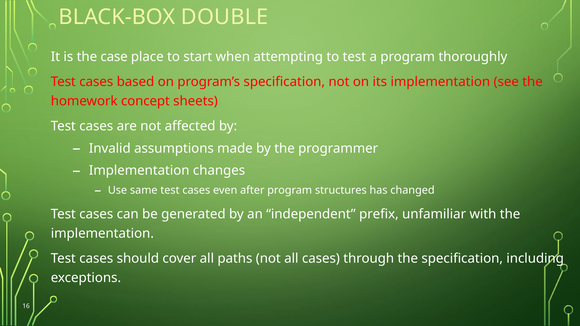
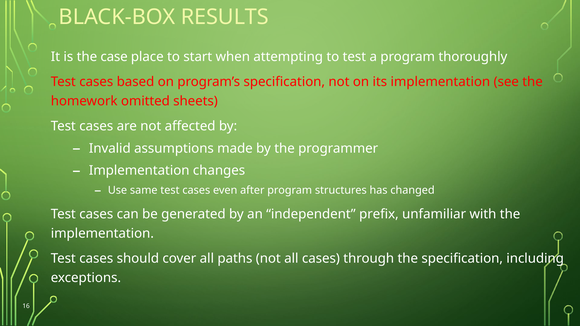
DOUBLE: DOUBLE -> RESULTS
concept: concept -> omitted
